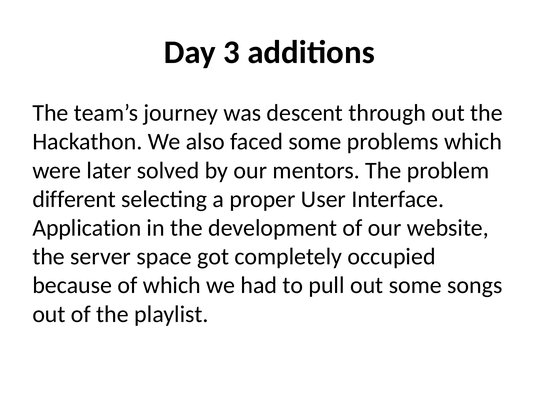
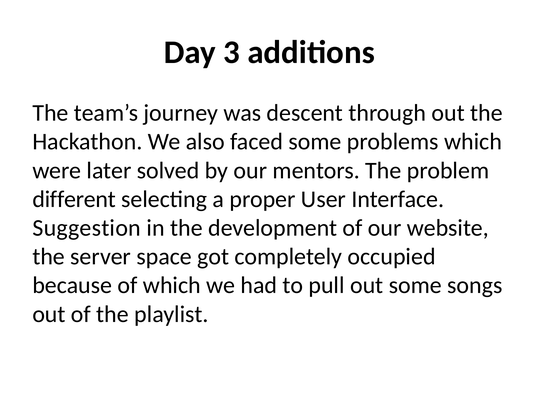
Application: Application -> Suggestion
